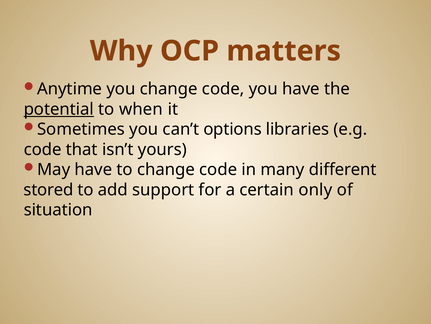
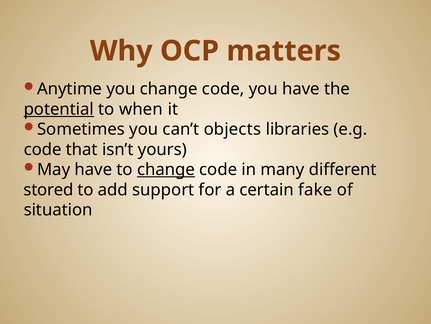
options: options -> objects
change at (166, 169) underline: none -> present
only: only -> fake
